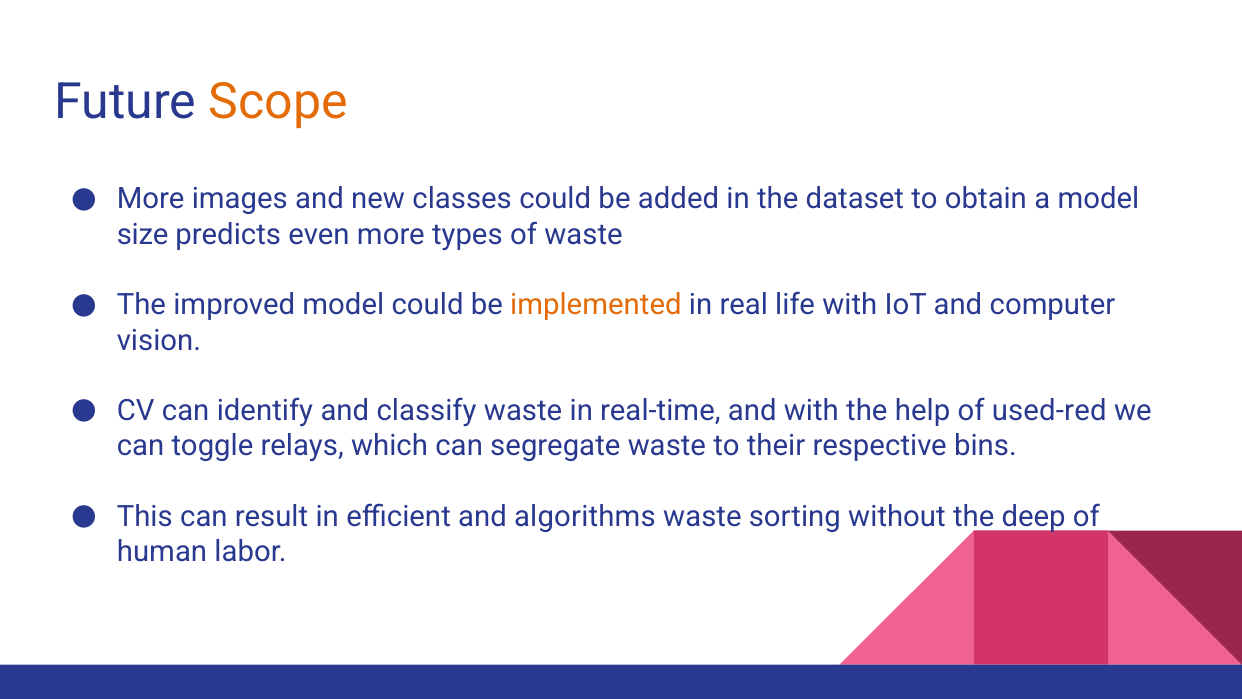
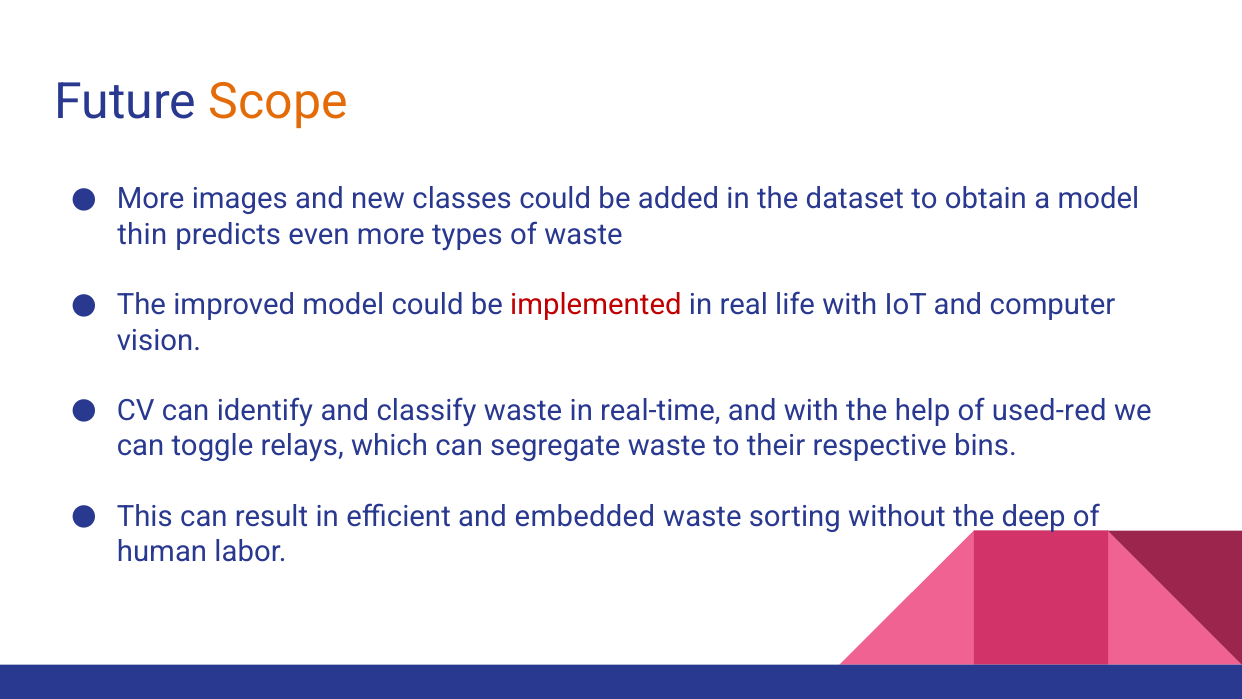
size: size -> thin
implemented colour: orange -> red
algorithms: algorithms -> embedded
